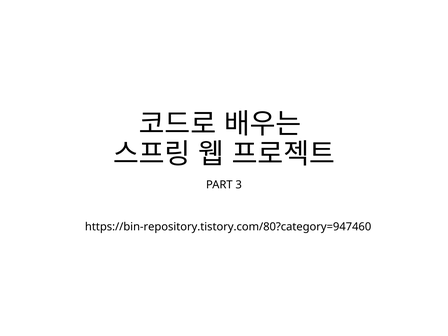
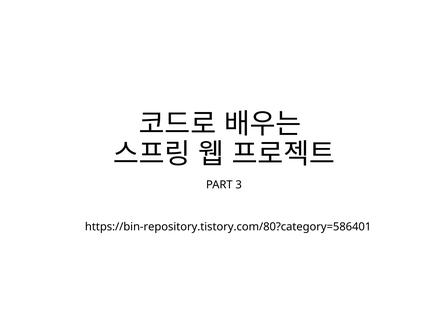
https://bin-repository.tistory.com/80?category=947460: https://bin-repository.tistory.com/80?category=947460 -> https://bin-repository.tistory.com/80?category=586401
